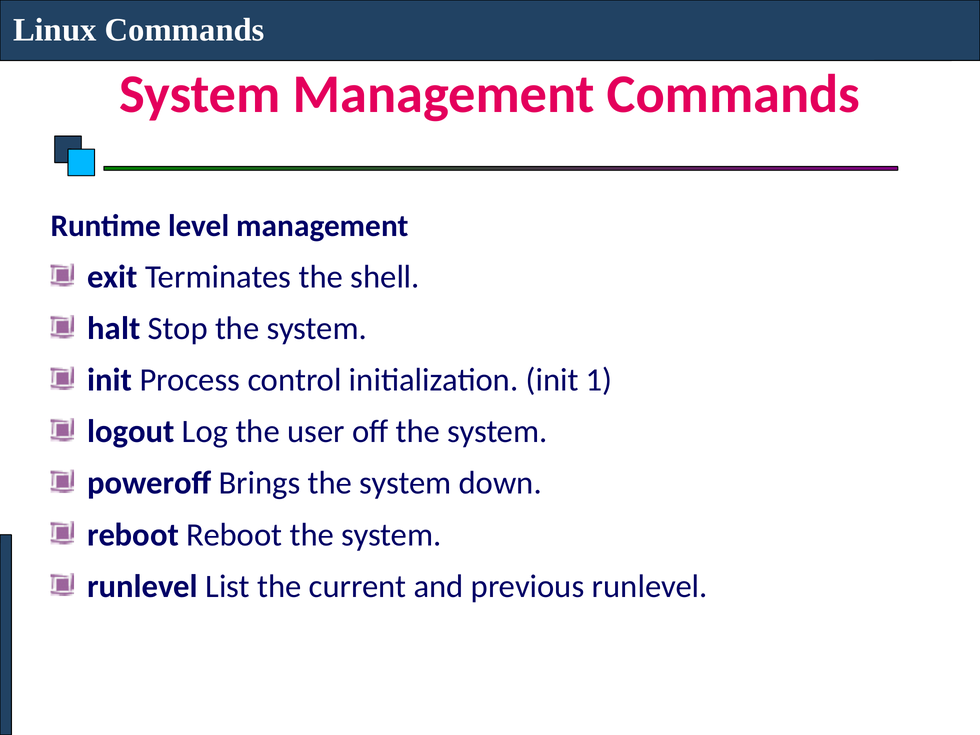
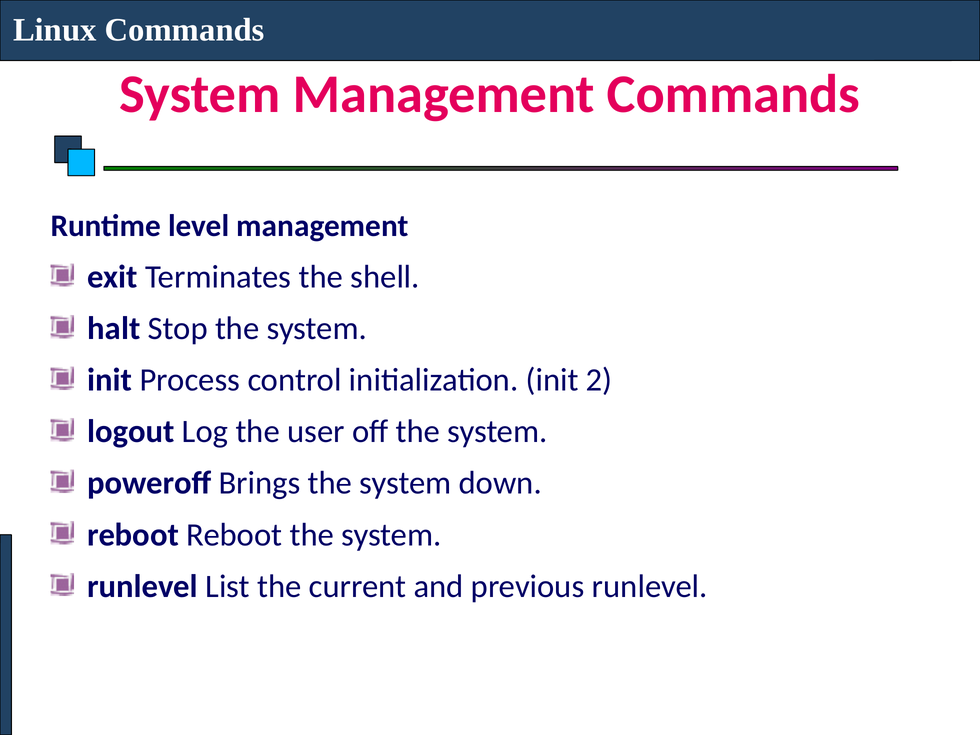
1: 1 -> 2
